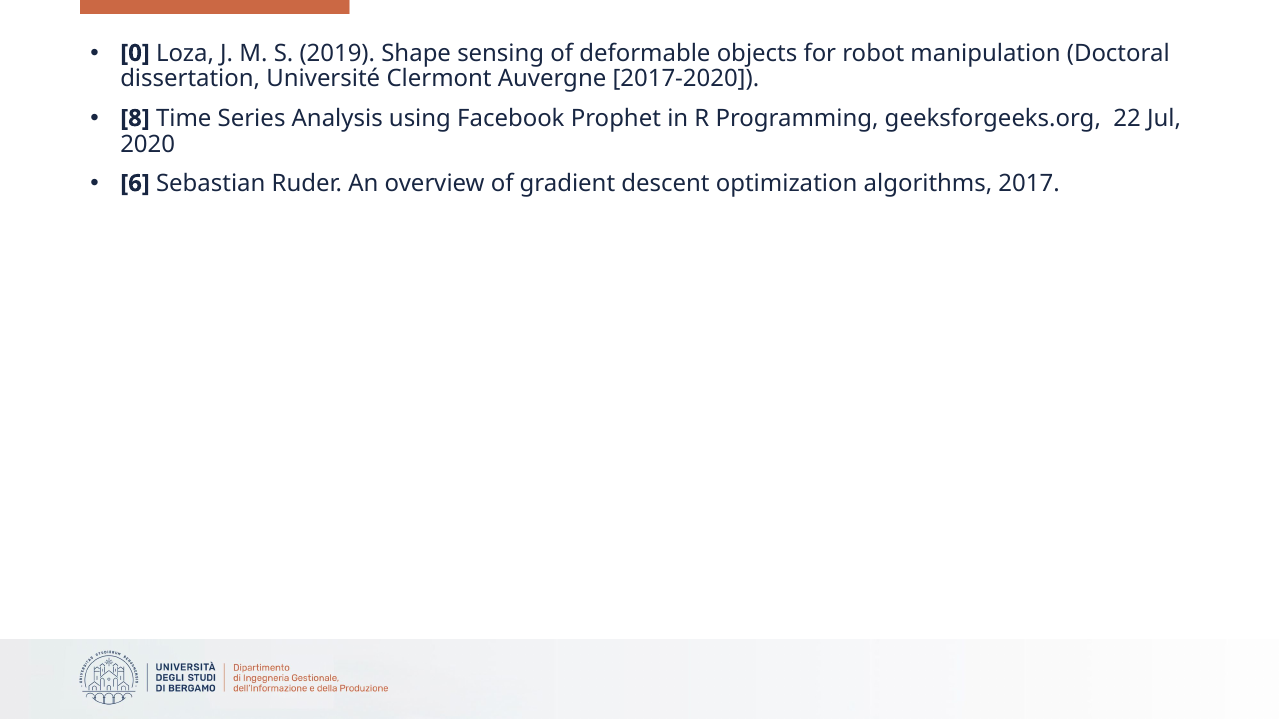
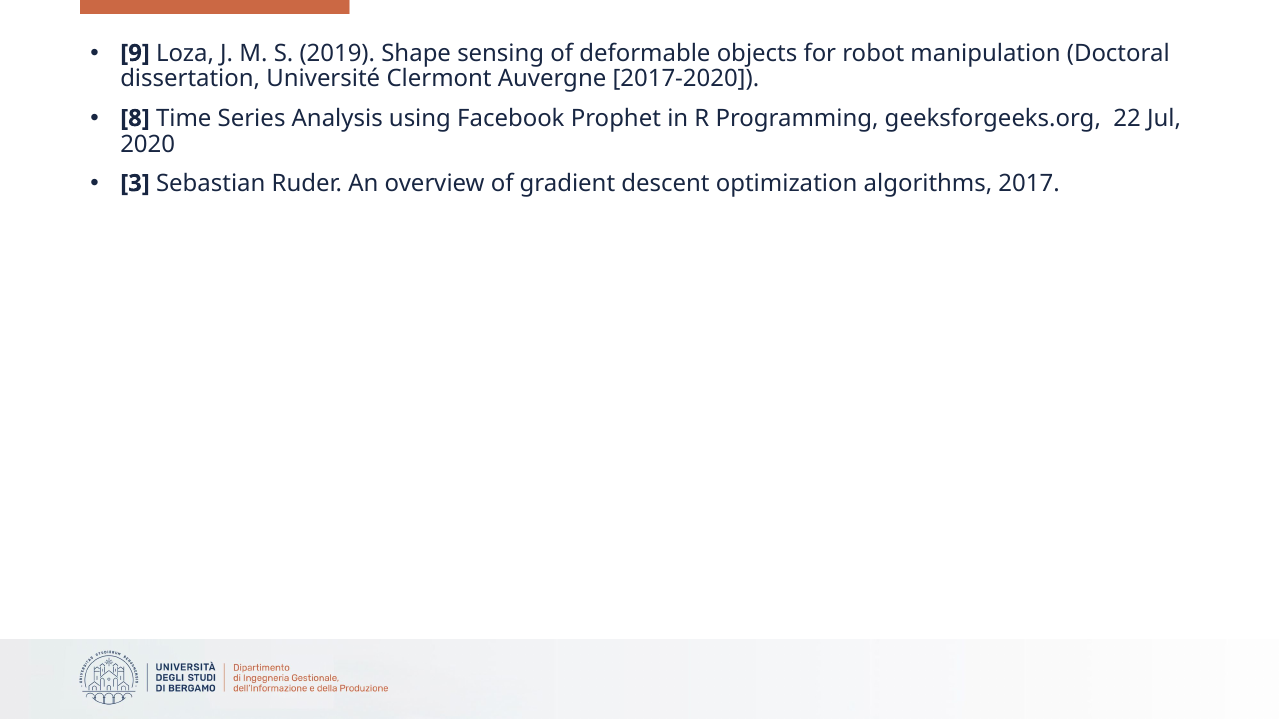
0: 0 -> 9
6: 6 -> 3
